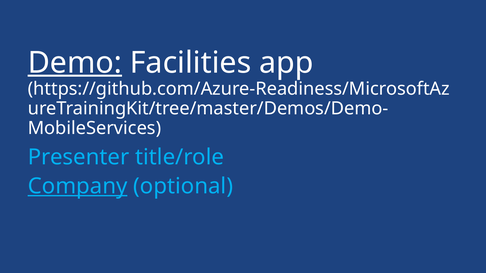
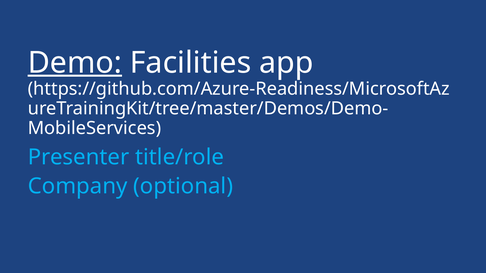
Company underline: present -> none
